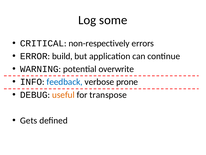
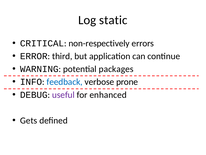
some: some -> static
build: build -> third
overwrite: overwrite -> packages
useful colour: orange -> purple
transpose: transpose -> enhanced
